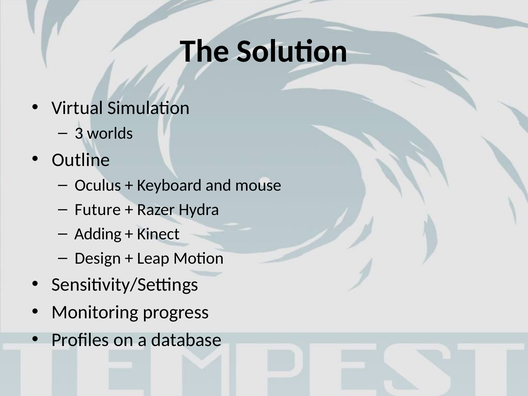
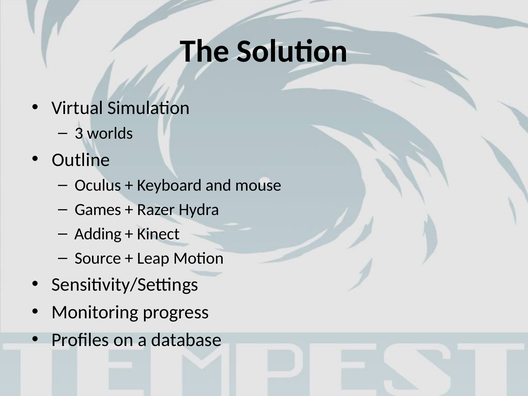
Future: Future -> Games
Design: Design -> Source
